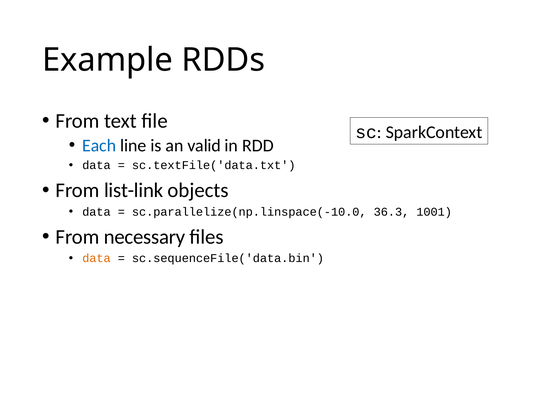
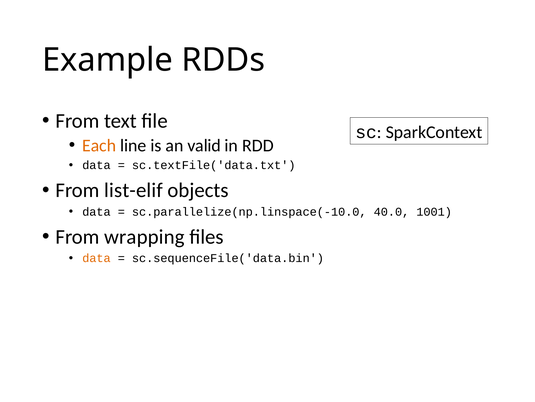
Each colour: blue -> orange
list-link: list-link -> list-elif
36.3: 36.3 -> 40.0
necessary: necessary -> wrapping
